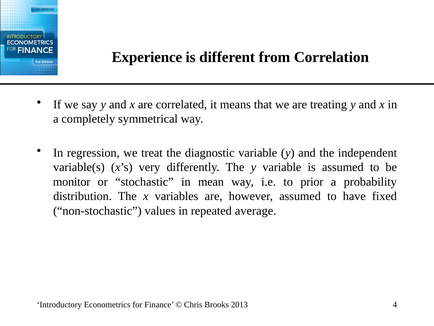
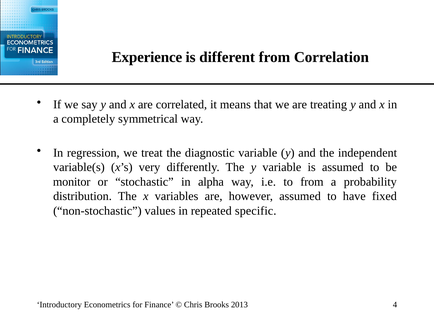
mean: mean -> alpha
to prior: prior -> from
average: average -> specific
